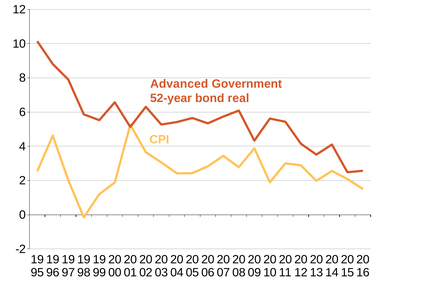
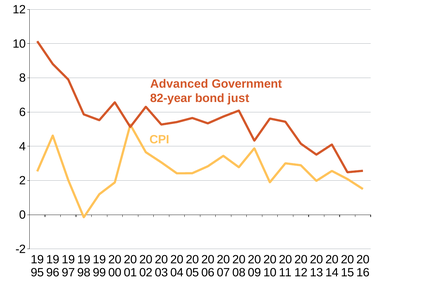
52-year: 52-year -> 82-year
real: real -> just
